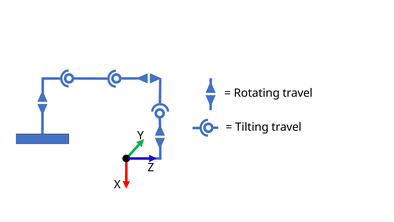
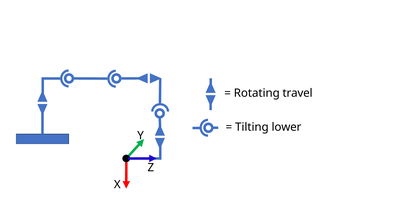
Tilting travel: travel -> lower
